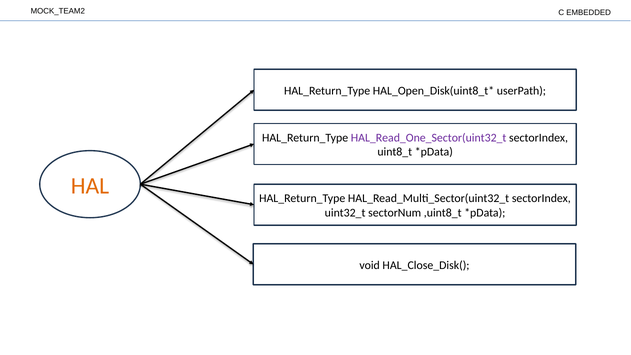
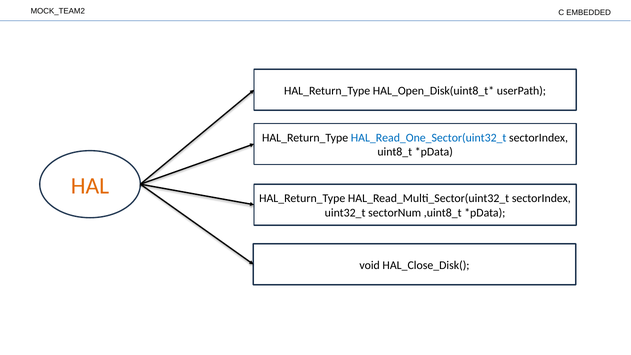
HAL_Read_One_Sector(uint32_t colour: purple -> blue
